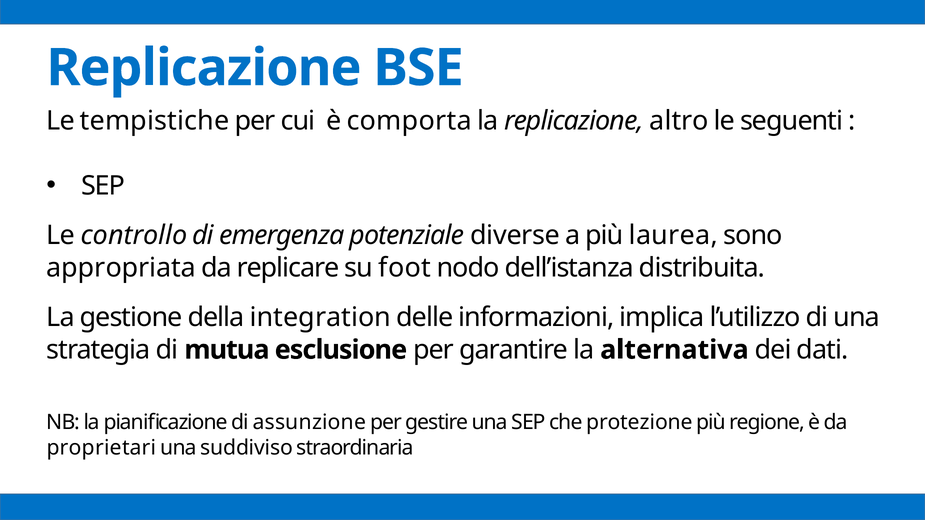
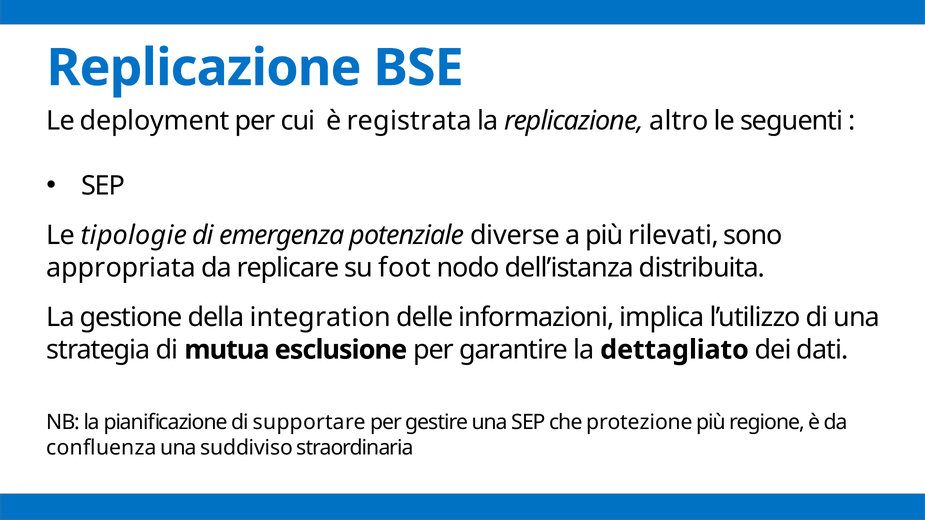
tempistiche: tempistiche -> deployment
comporta: comporta -> registrata
controllo: controllo -> tipologie
laurea: laurea -> rilevati
alternativa: alternativa -> dettagliato
assunzione: assunzione -> supportare
proprietari: proprietari -> confluenza
